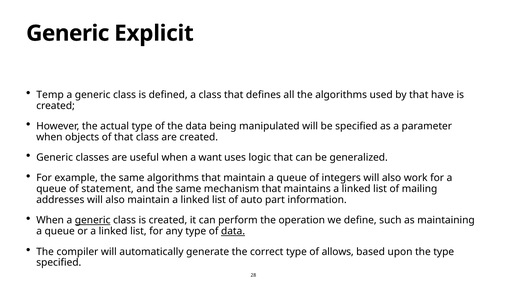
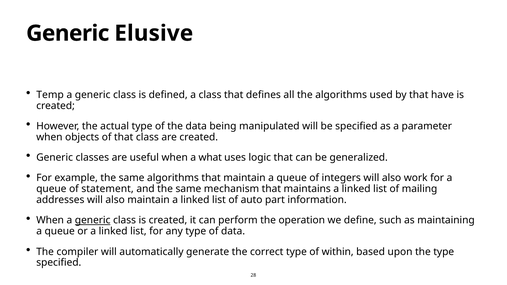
Explicit: Explicit -> Elusive
want: want -> what
data at (233, 231) underline: present -> none
allows: allows -> within
